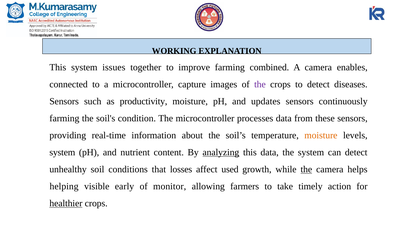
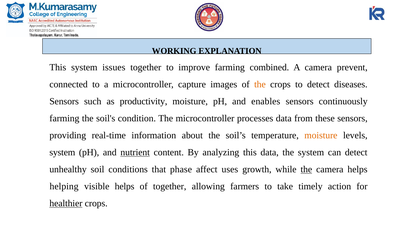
enables: enables -> prevent
the at (260, 85) colour: purple -> orange
updates: updates -> enables
nutrient underline: none -> present
analyzing underline: present -> none
losses: losses -> phase
used: used -> uses
visible early: early -> helps
of monitor: monitor -> together
